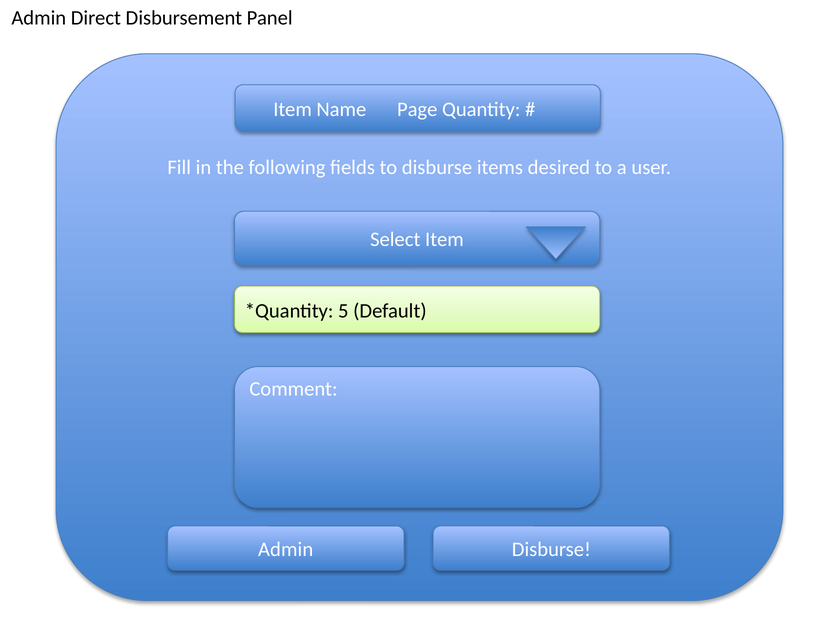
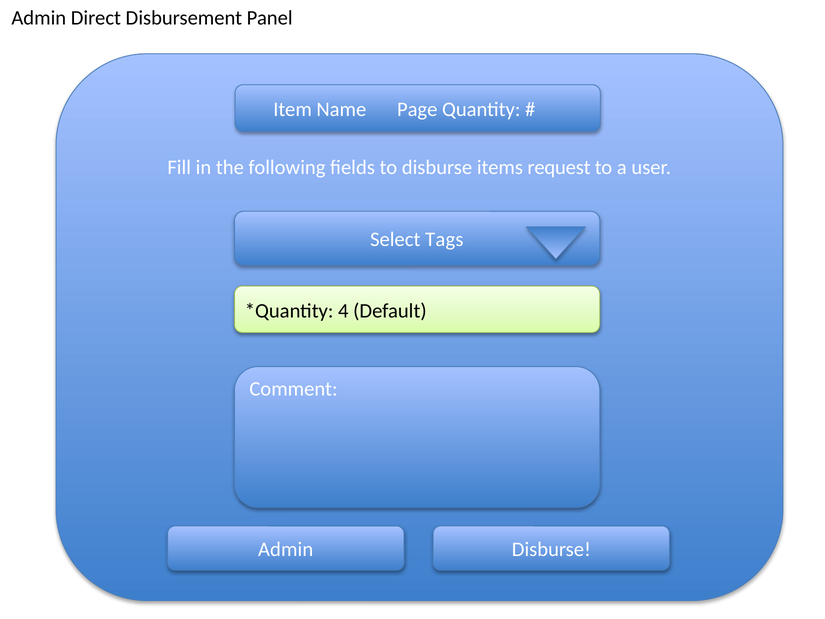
desired: desired -> request
Select Item: Item -> Tags
5: 5 -> 4
